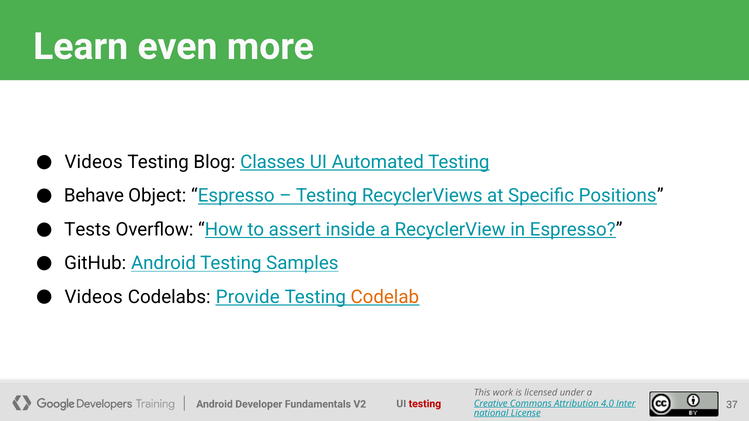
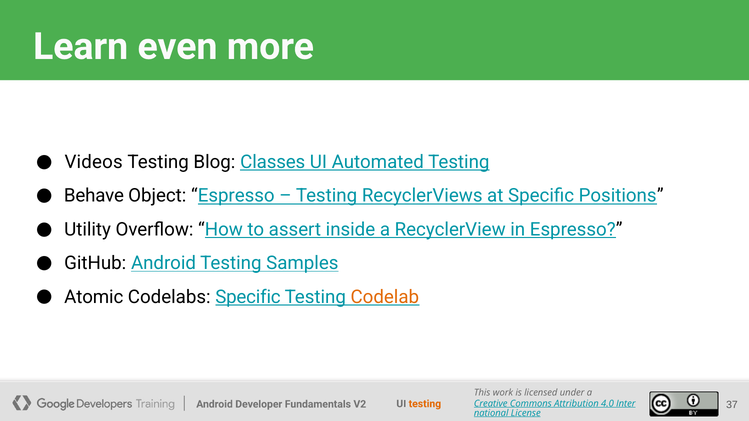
Tests: Tests -> Utility
Videos at (94, 297): Videos -> Atomic
Codelabs Provide: Provide -> Specific
testing at (425, 404) colour: red -> orange
